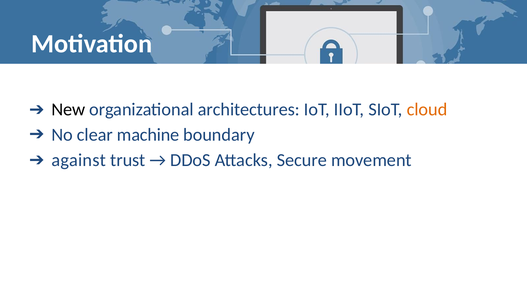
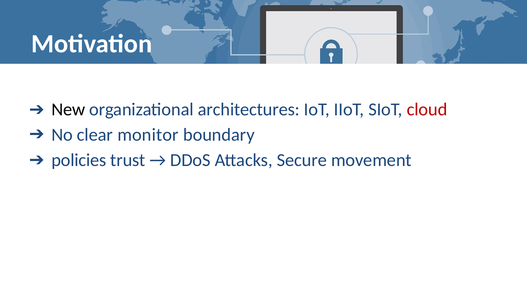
cloud colour: orange -> red
machine: machine -> monitor
against: against -> policies
